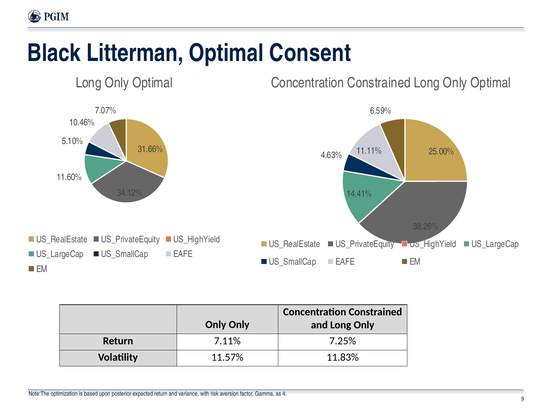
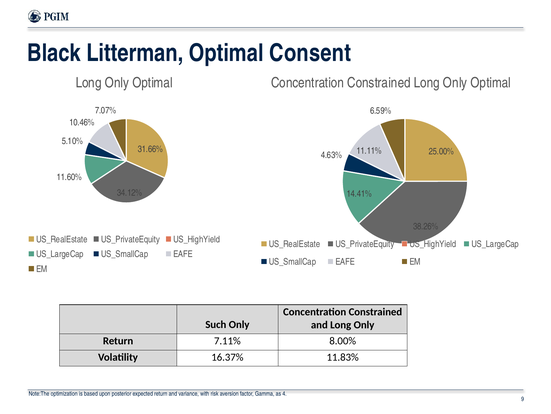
Only at (216, 324): Only -> Such
7.25%: 7.25% -> 8.00%
11.57%: 11.57% -> 16.37%
